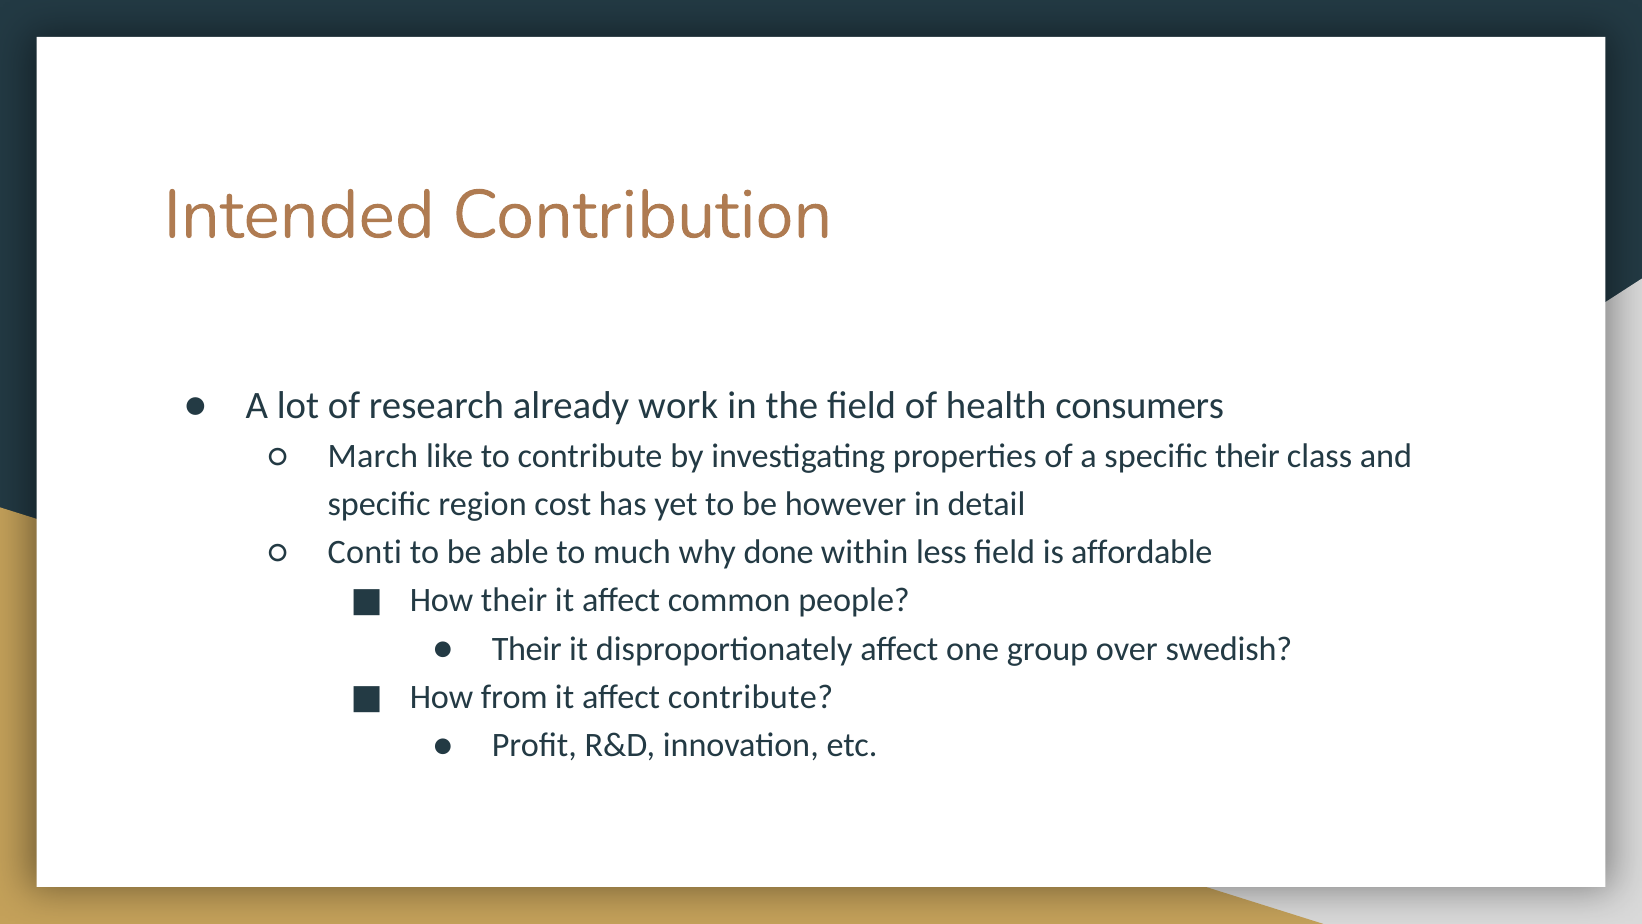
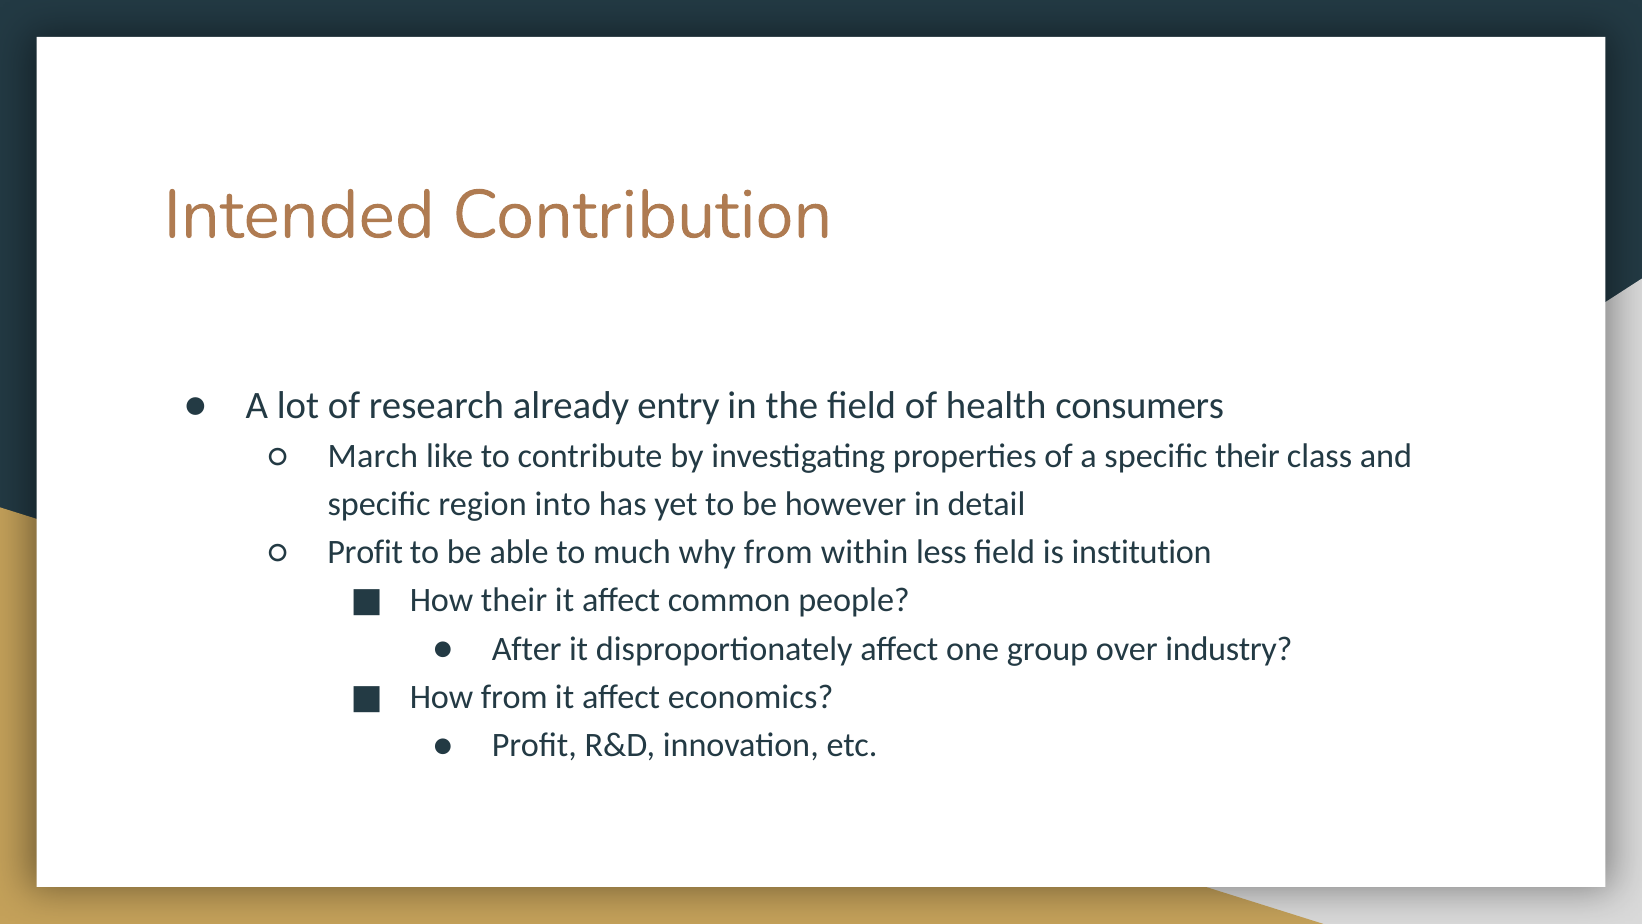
work: work -> entry
cost: cost -> into
Conti at (365, 552): Conti -> Profit
why done: done -> from
affordable: affordable -> institution
Their at (527, 649): Their -> After
swedish: swedish -> industry
affect contribute: contribute -> economics
